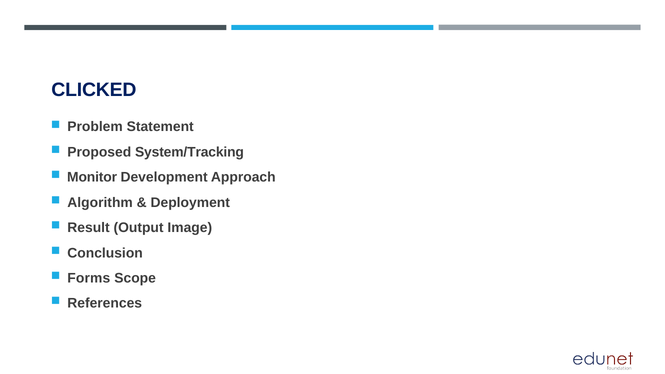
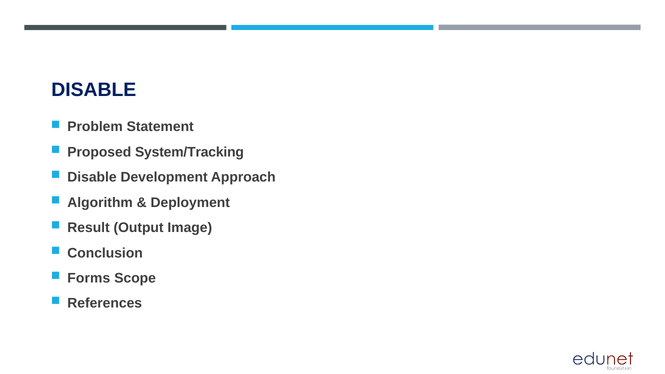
CLICKED at (94, 90): CLICKED -> DISABLE
Monitor at (92, 177): Monitor -> Disable
